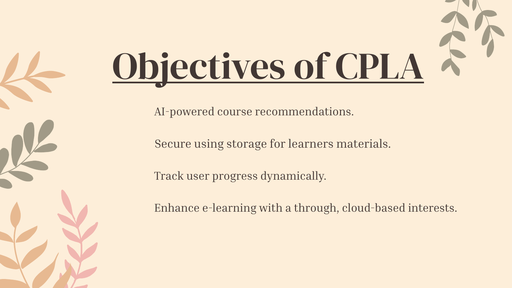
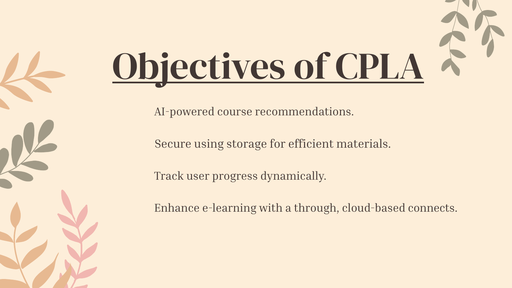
learners: learners -> efficient
interests: interests -> connects
